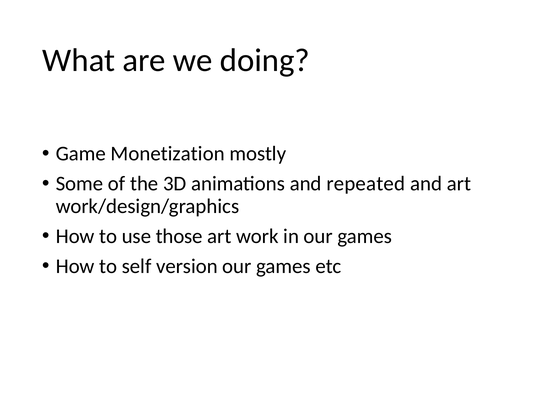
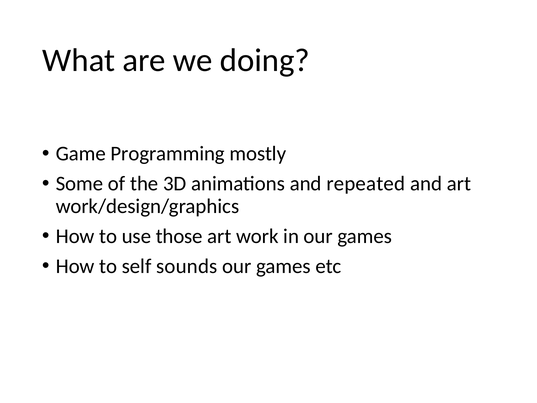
Monetization: Monetization -> Programming
version: version -> sounds
